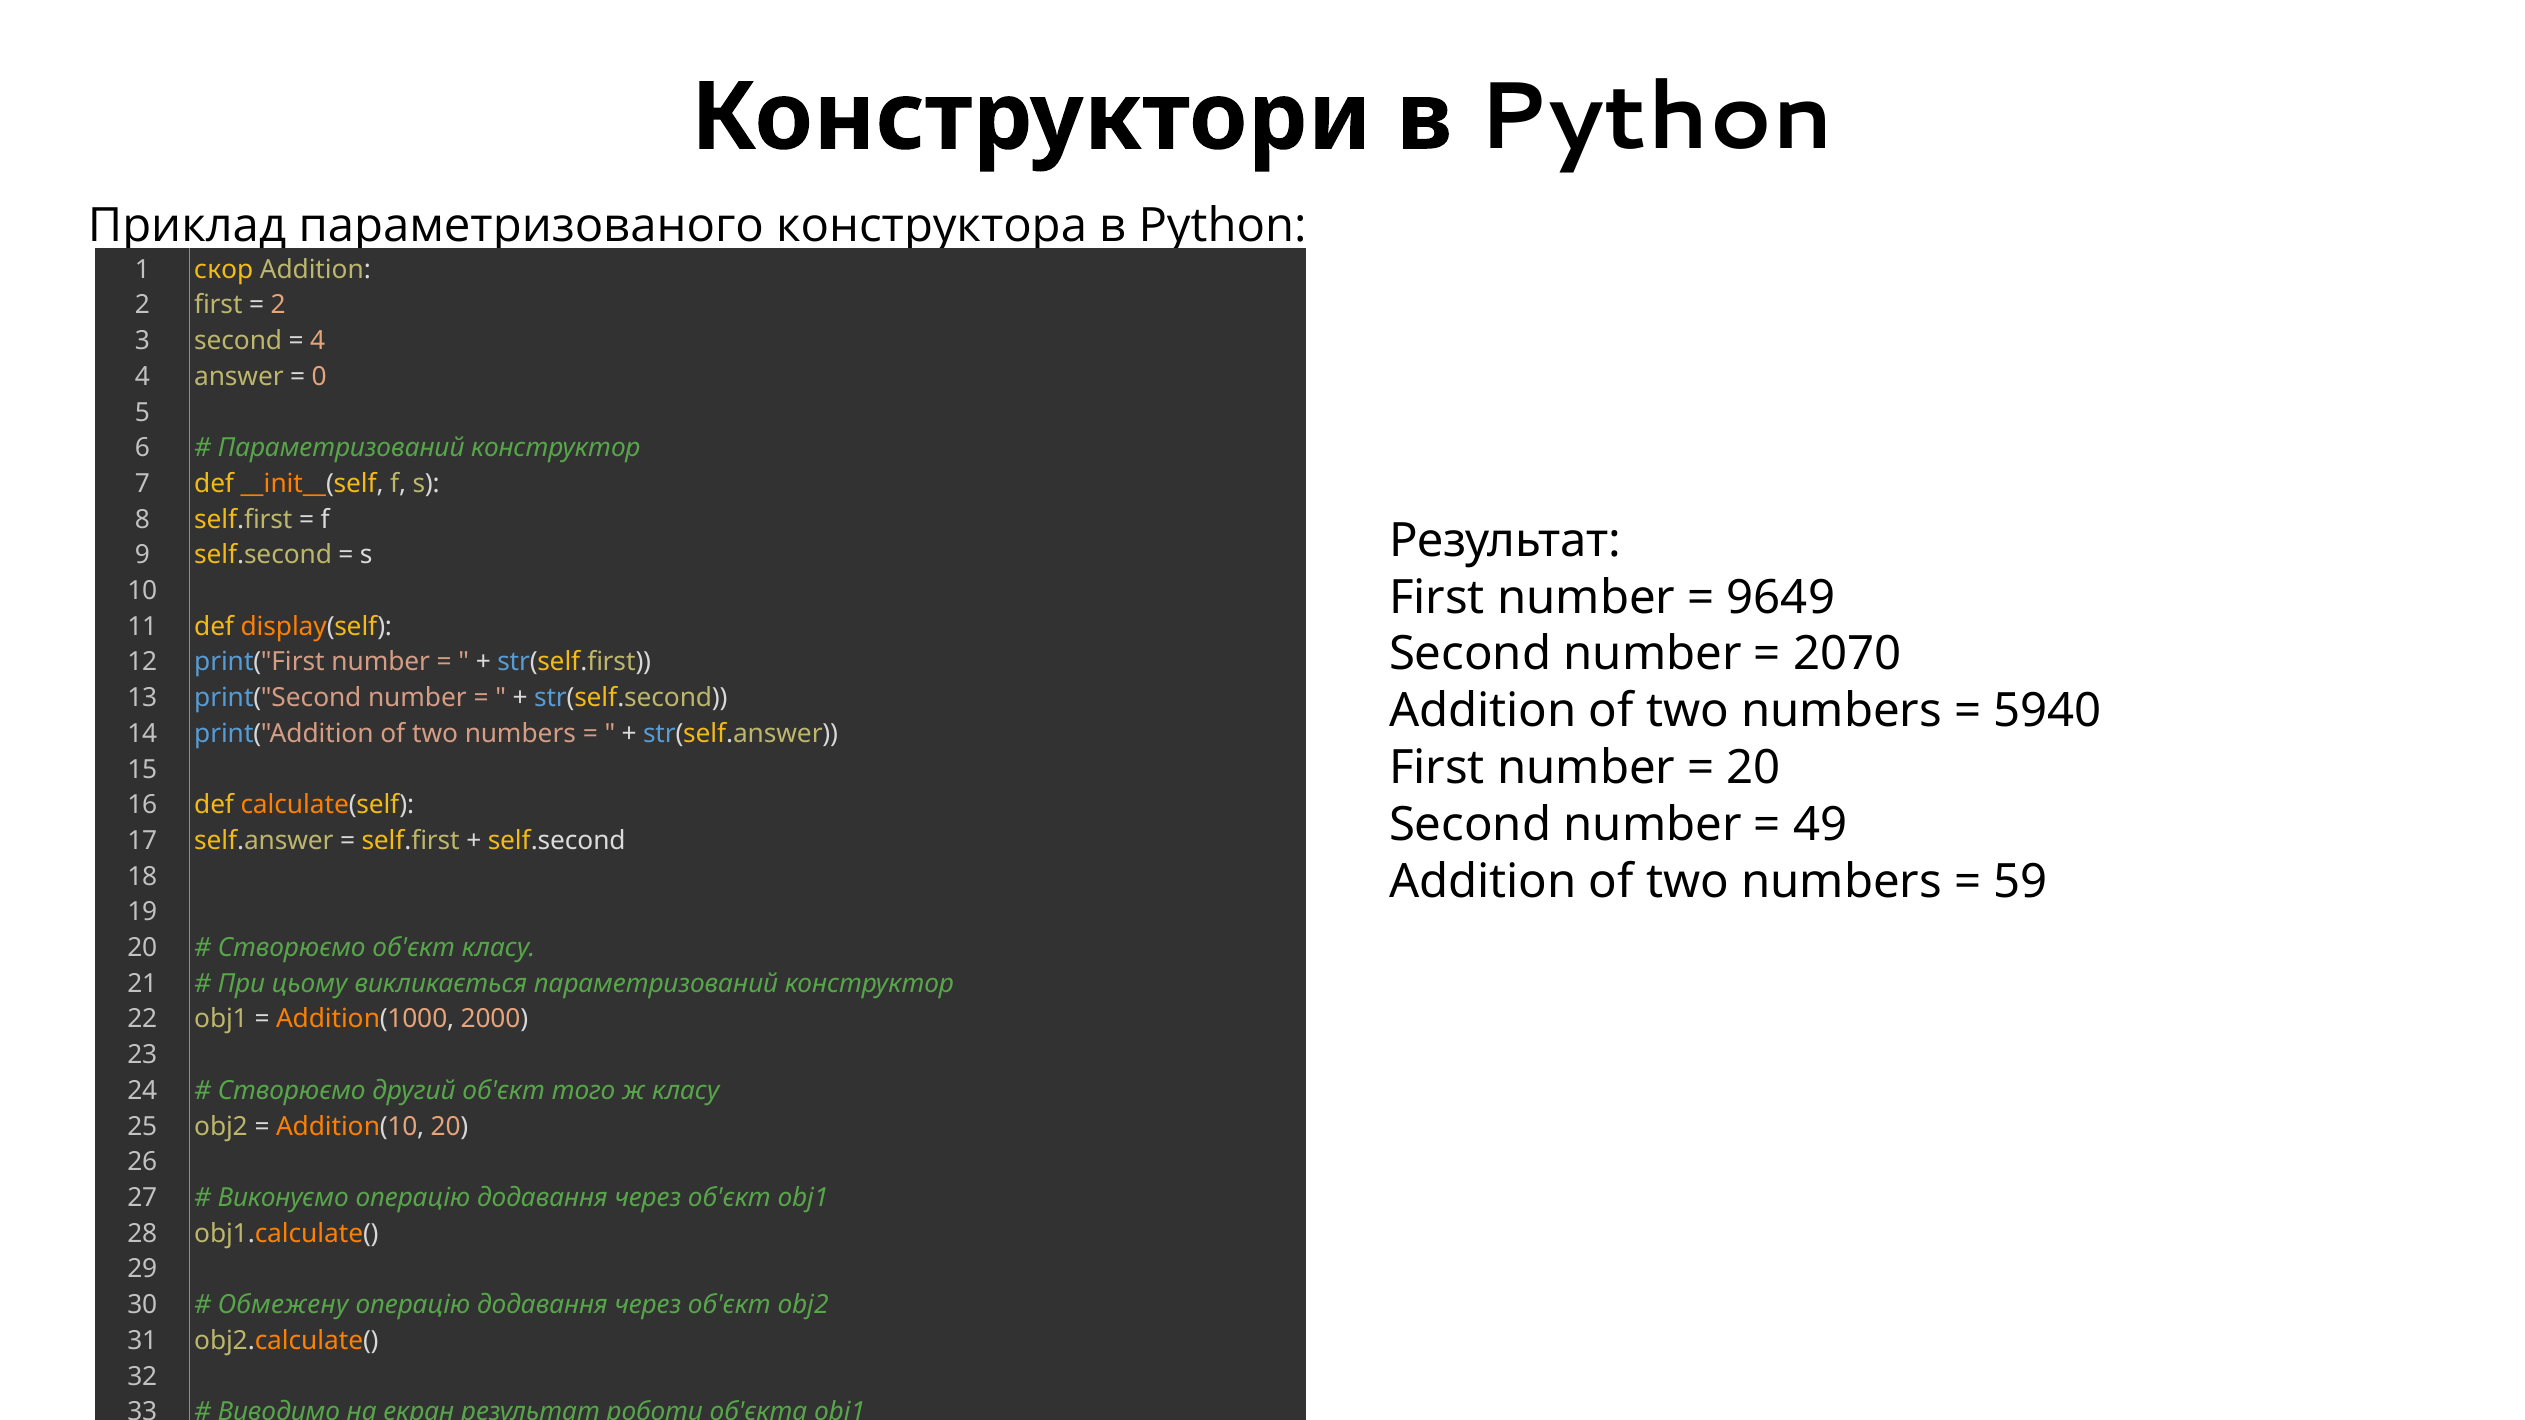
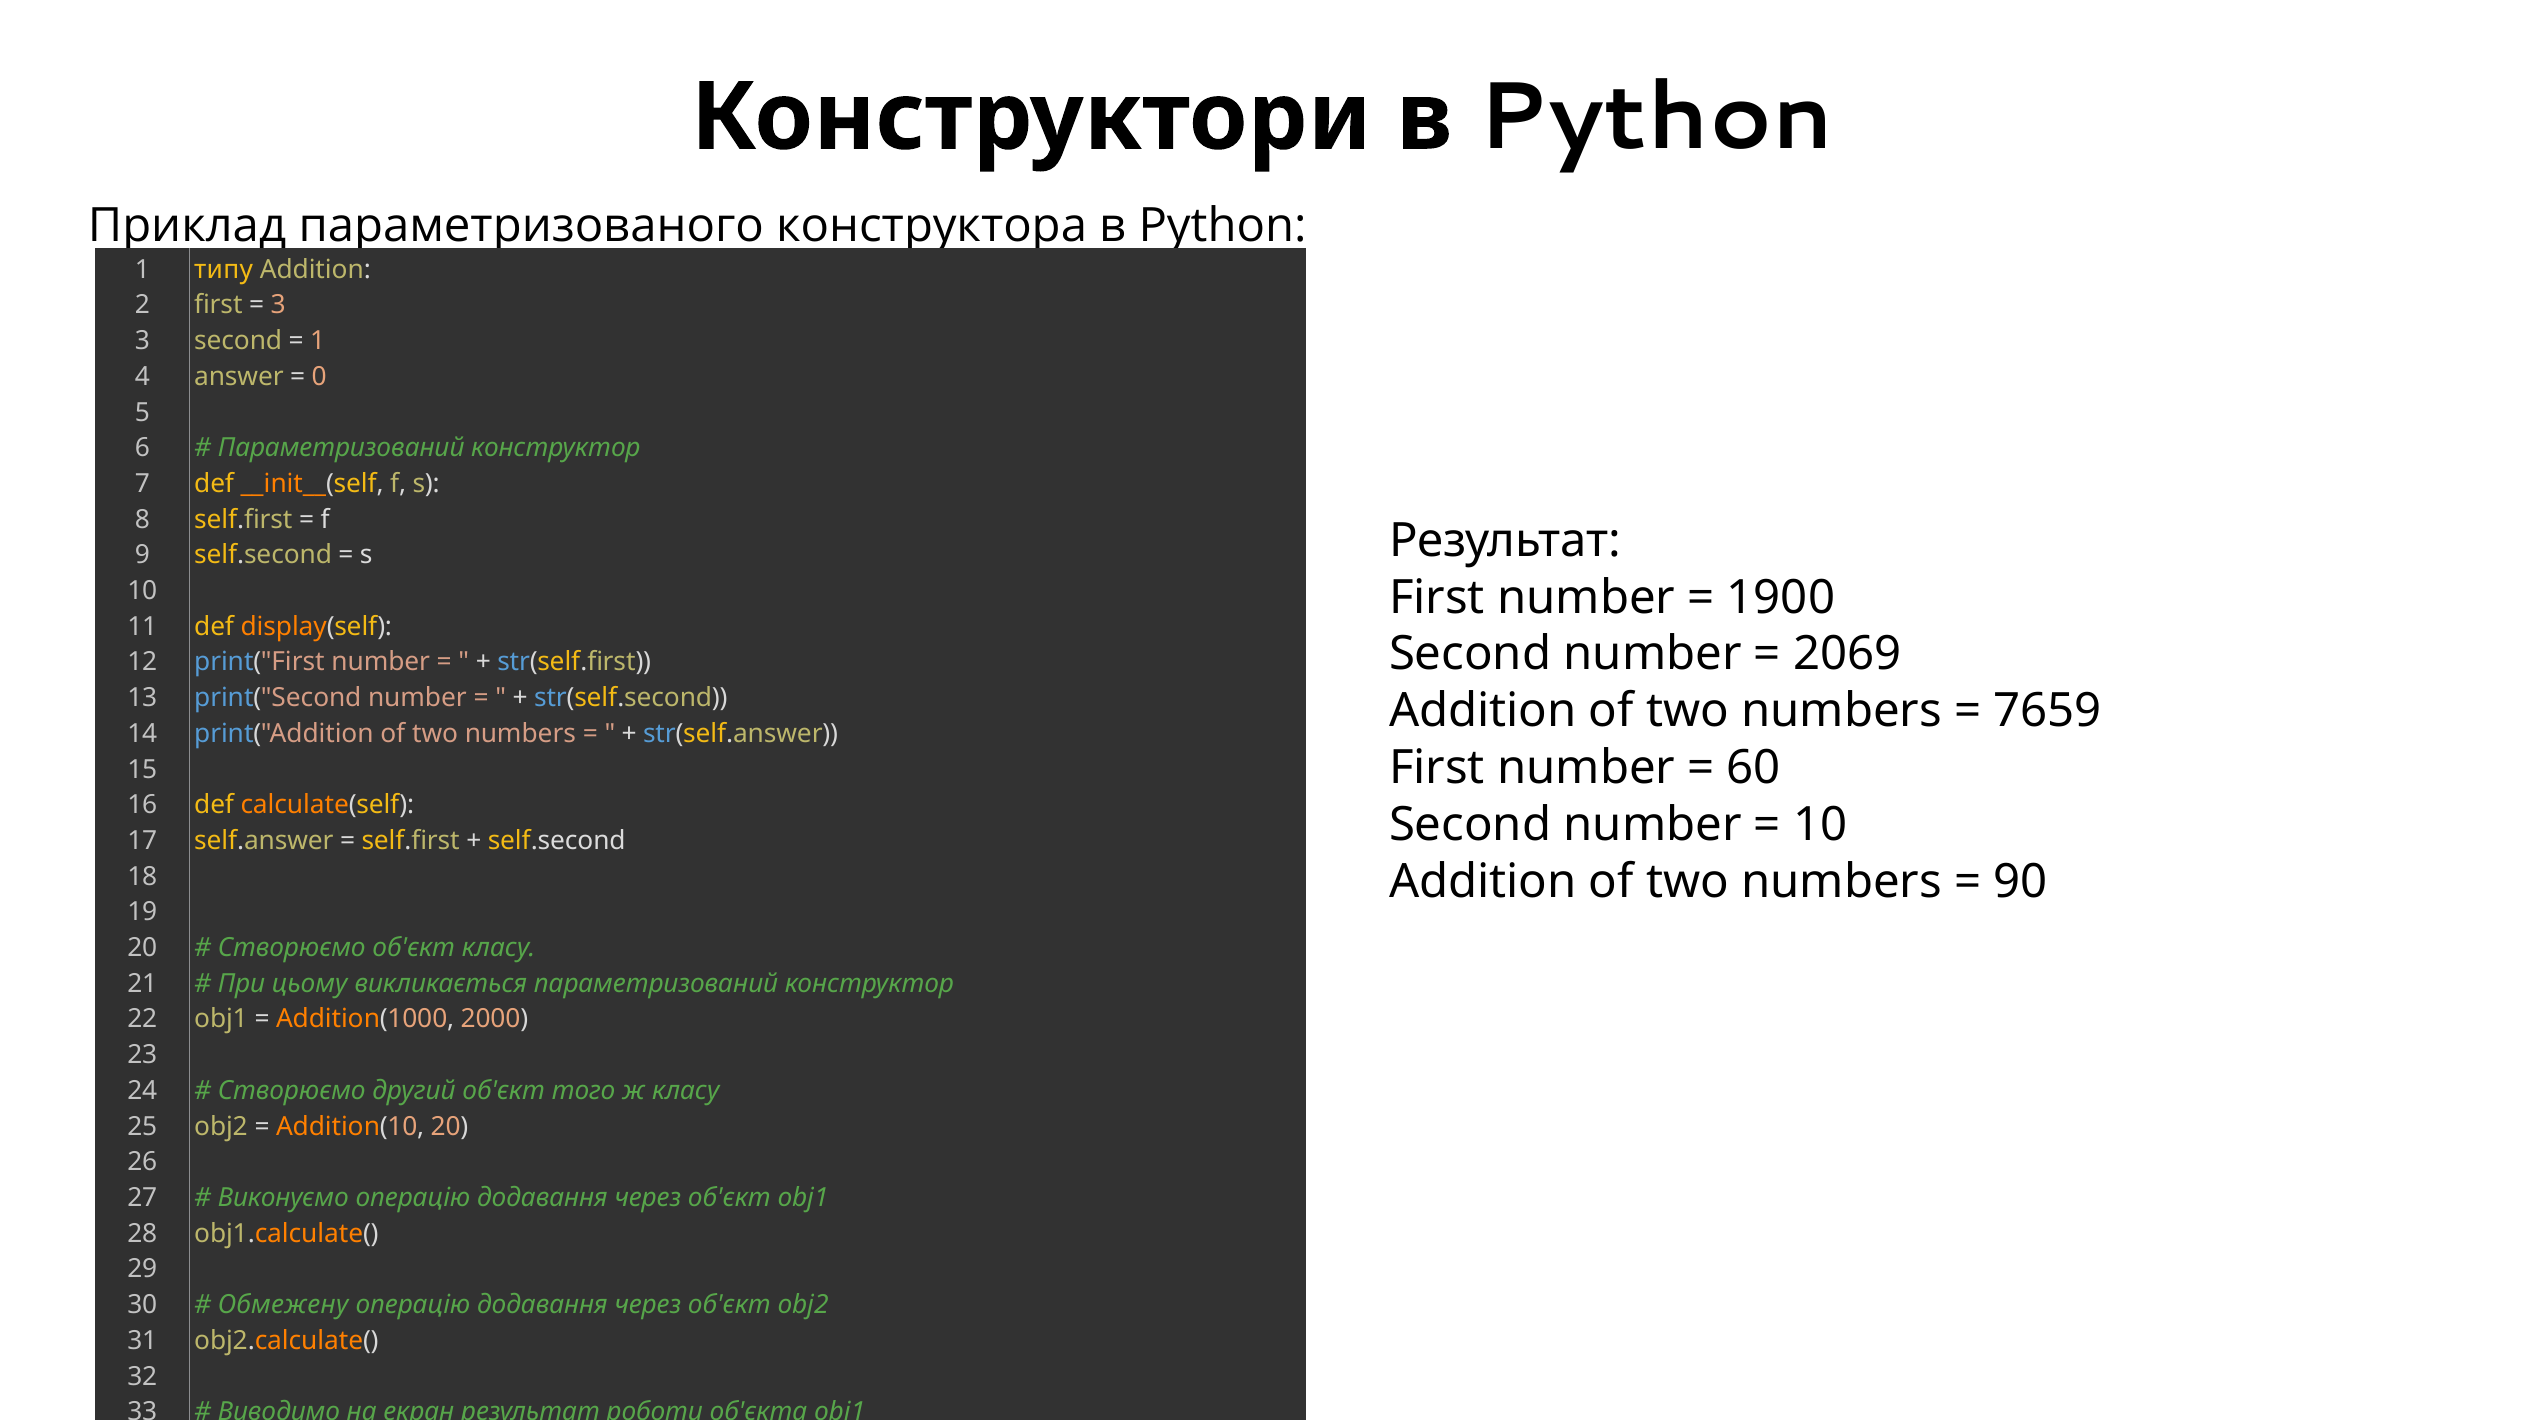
скор: скор -> типу
2 at (278, 305): 2 -> 3
4 at (318, 341): 4 -> 1
9649: 9649 -> 1900
2070: 2070 -> 2069
5940: 5940 -> 7659
20 at (1754, 768): 20 -> 60
49 at (1820, 825): 49 -> 10
59: 59 -> 90
